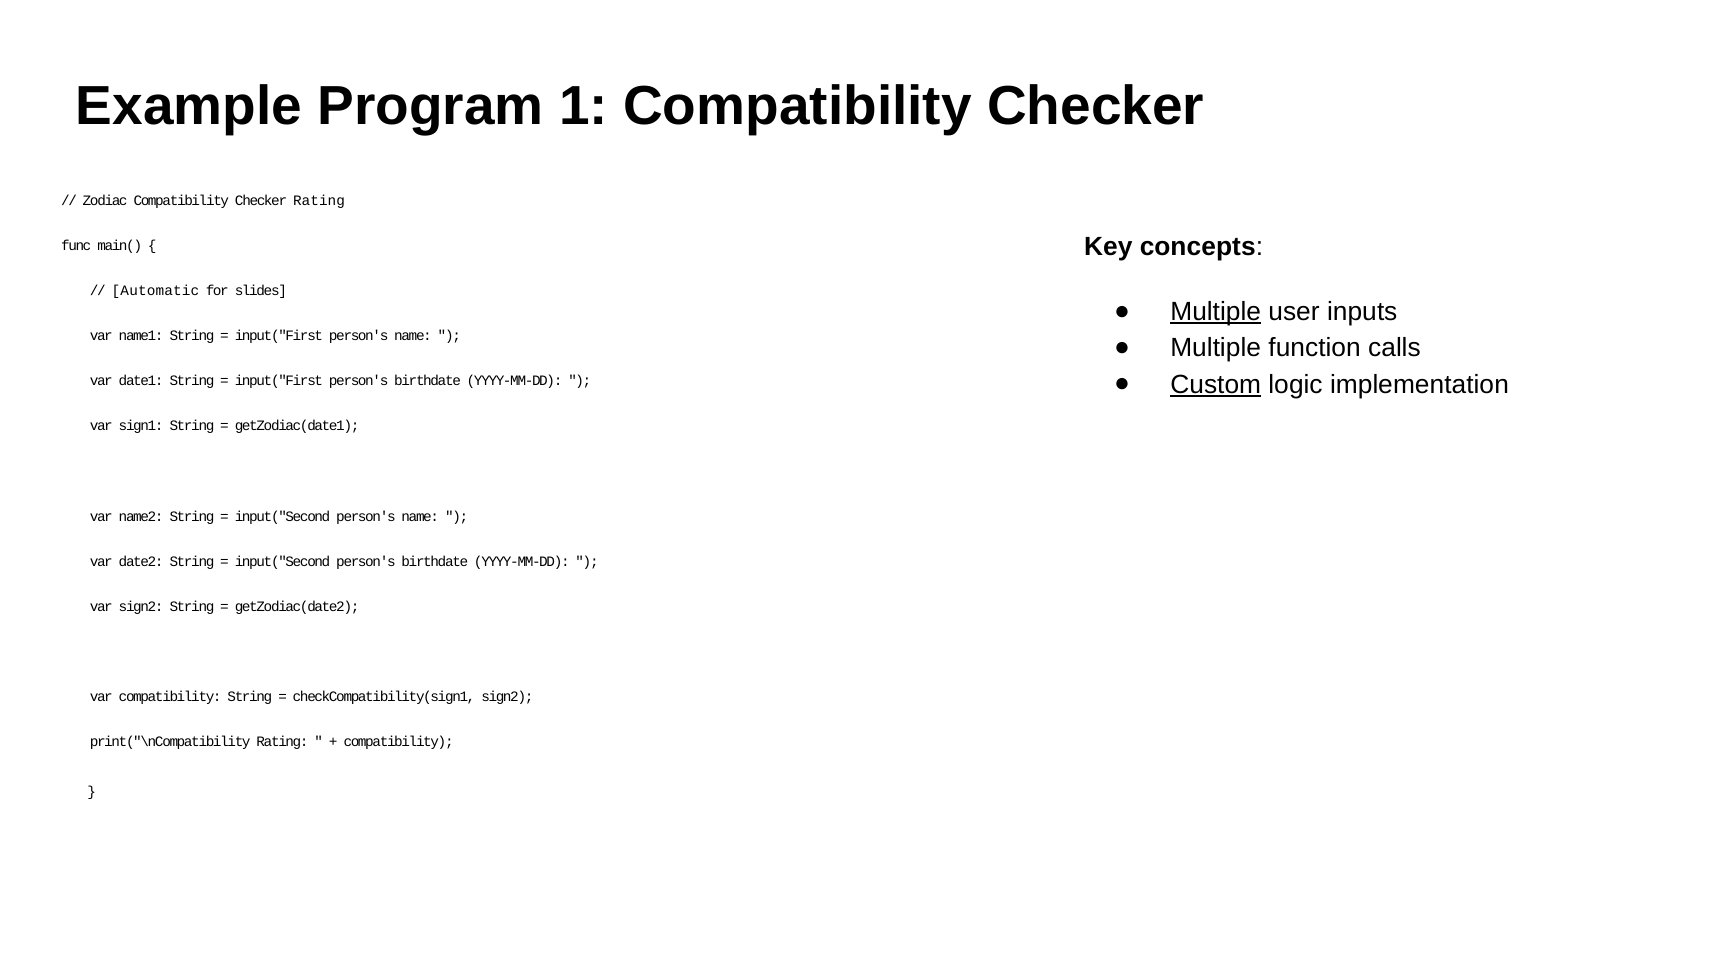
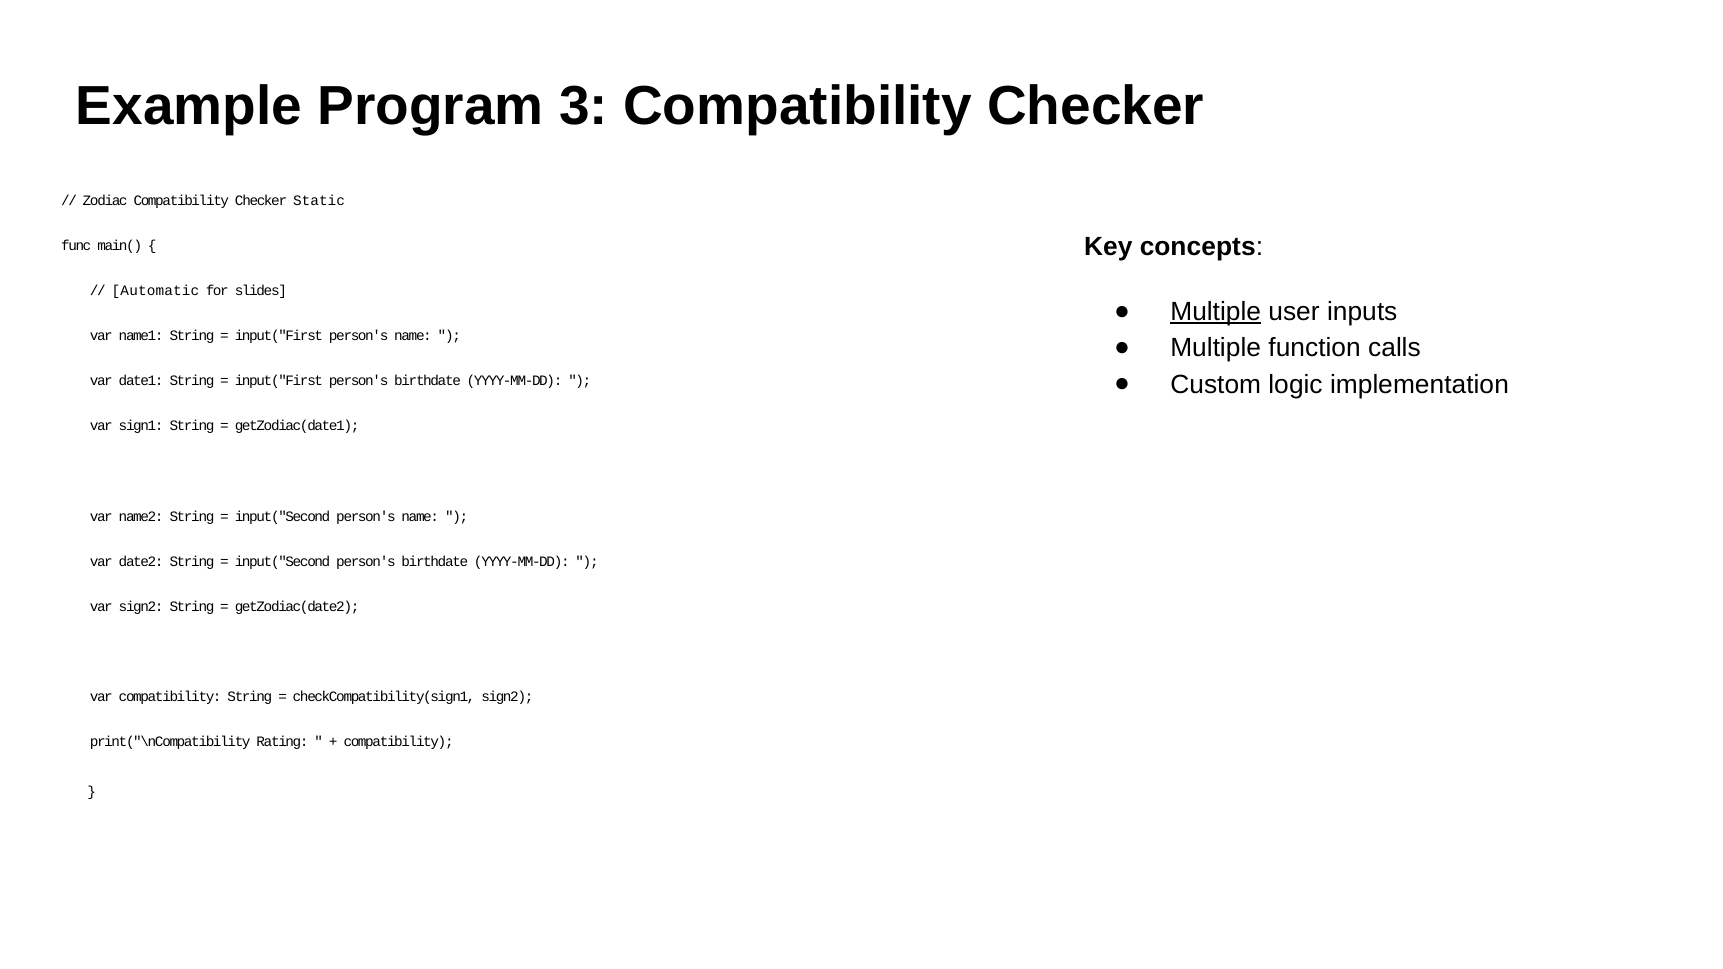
1: 1 -> 3
Checker Rating: Rating -> Static
Custom underline: present -> none
